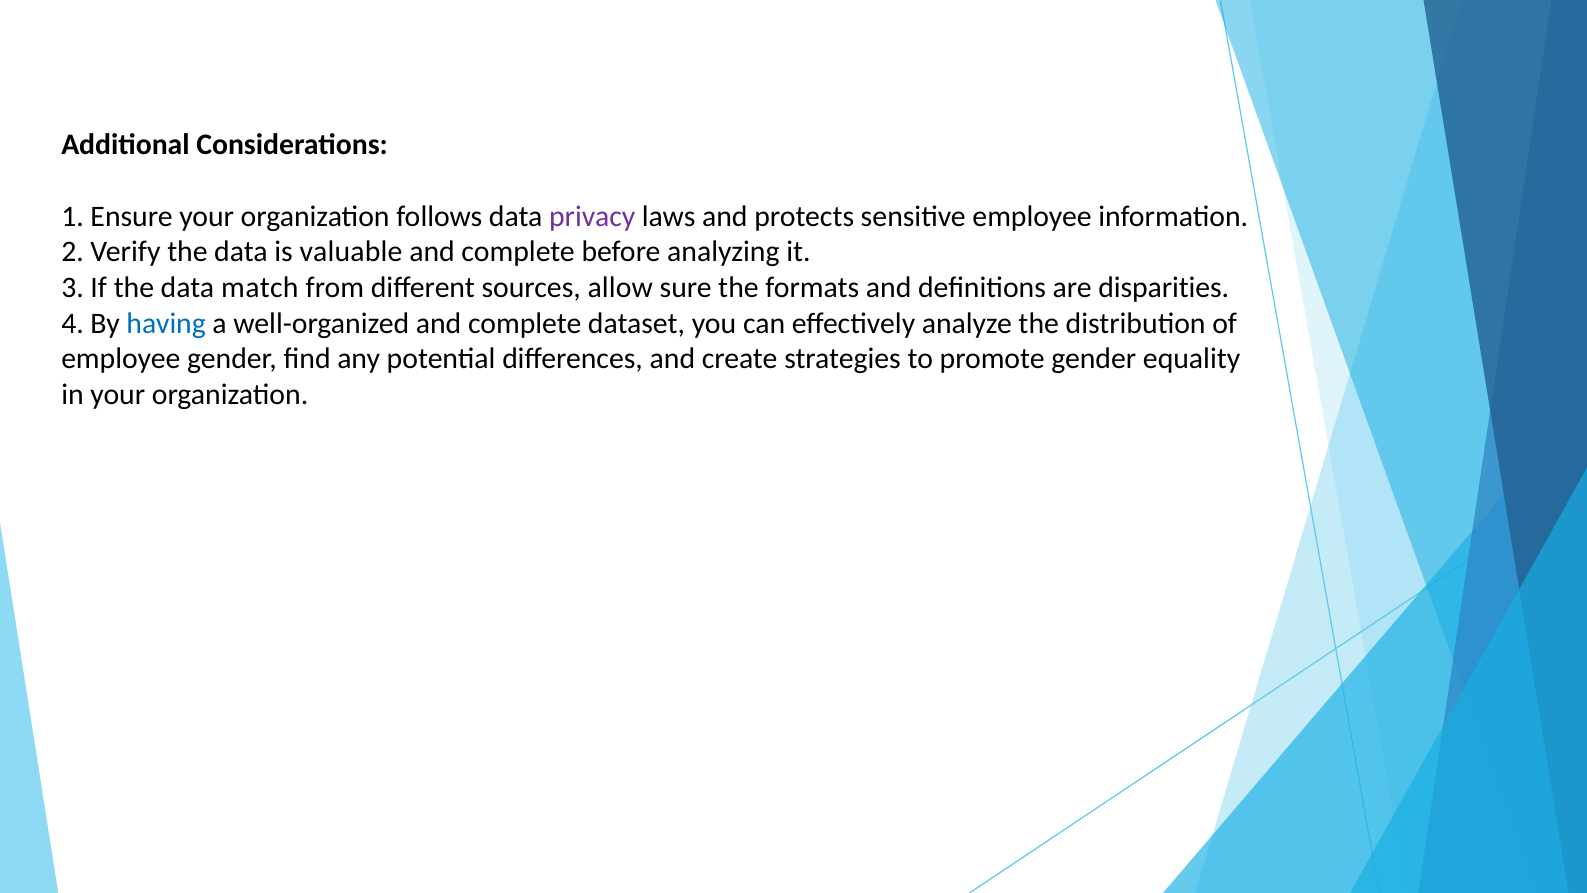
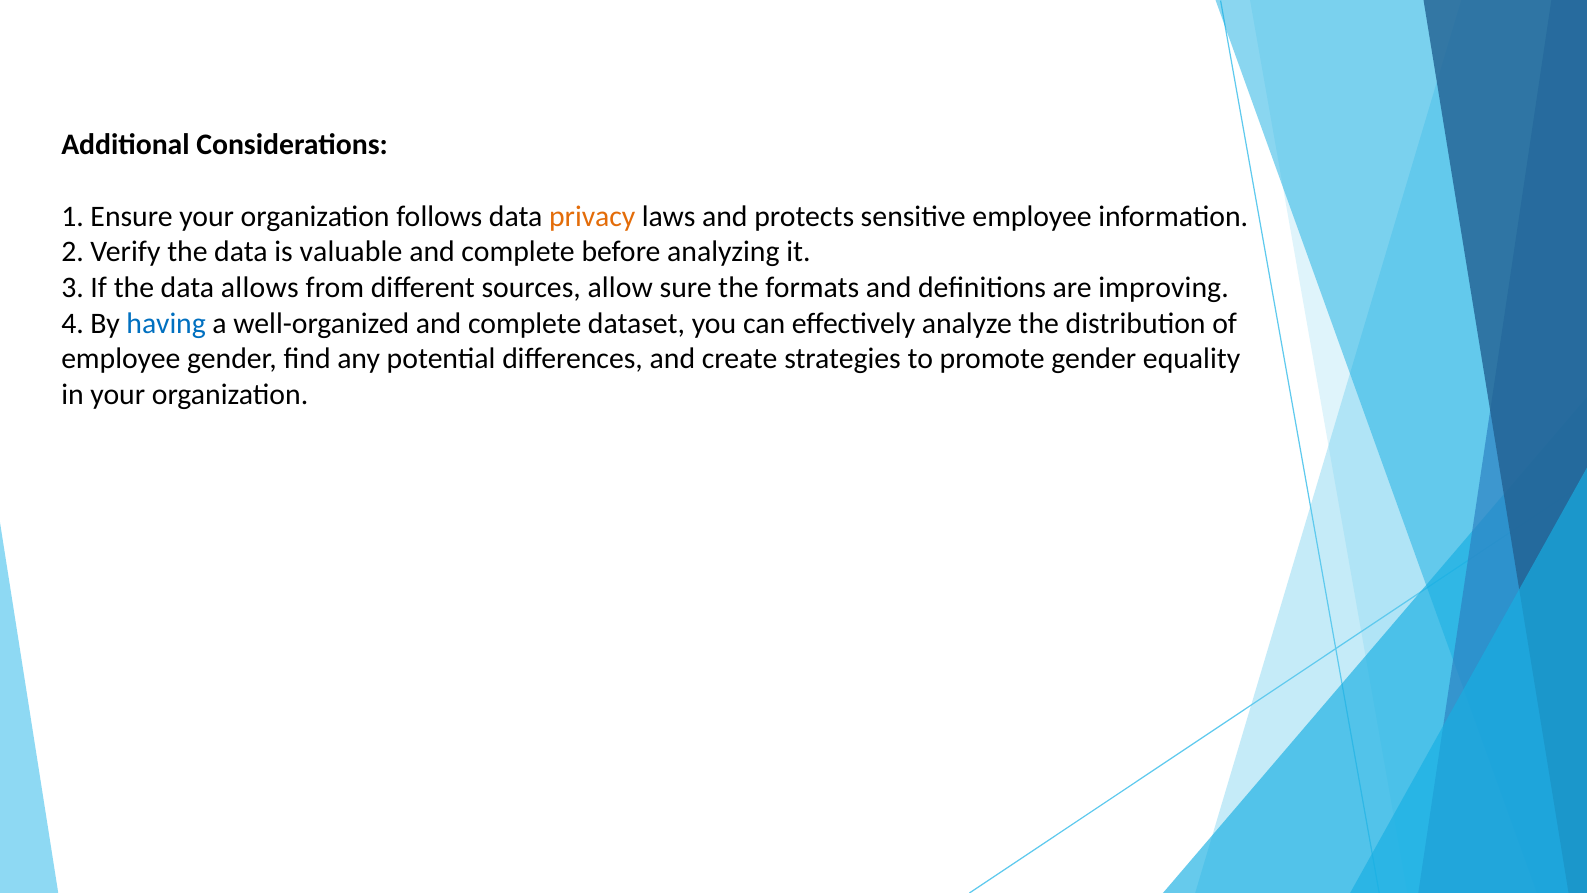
privacy colour: purple -> orange
match: match -> allows
disparities: disparities -> improving
